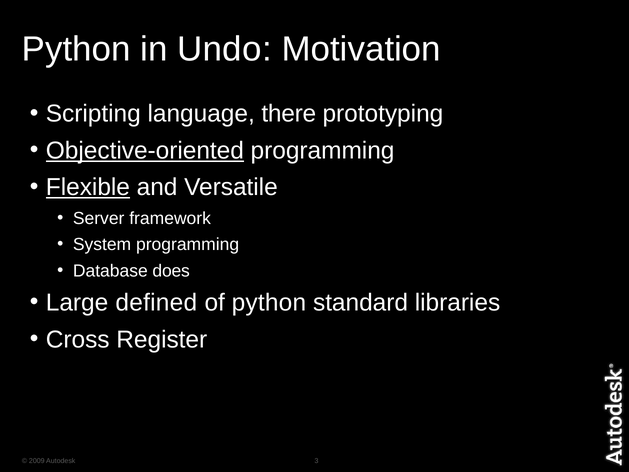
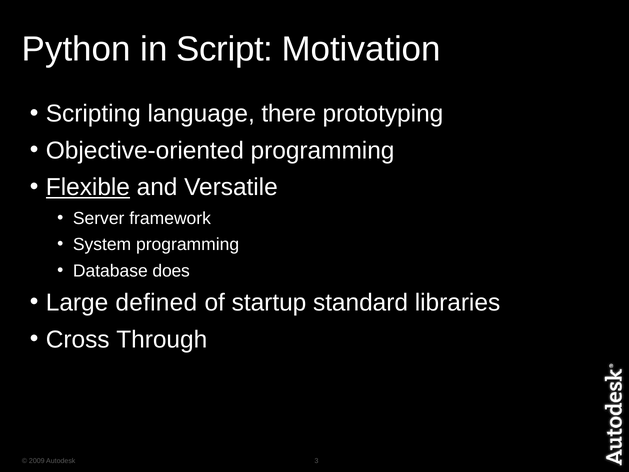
Undo: Undo -> Script
Objective-oriented underline: present -> none
of python: python -> startup
Register: Register -> Through
